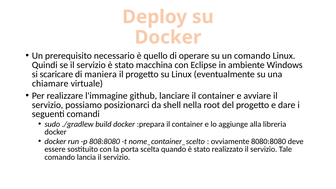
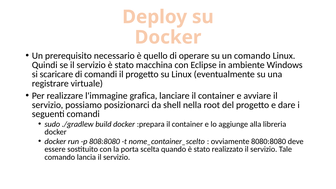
di maniera: maniera -> comandi
chiamare: chiamare -> registrare
github: github -> grafica
